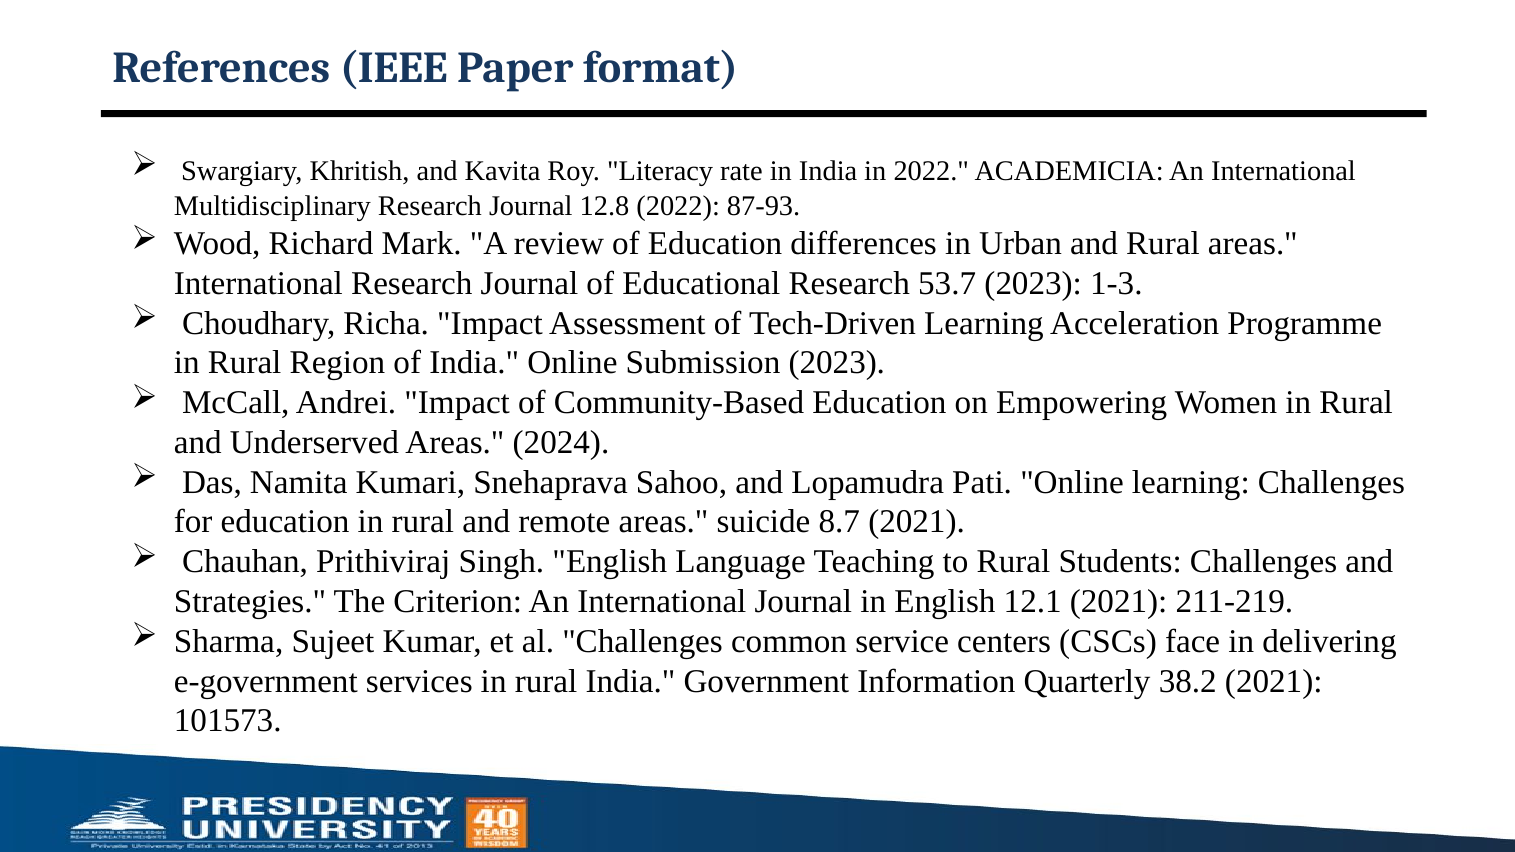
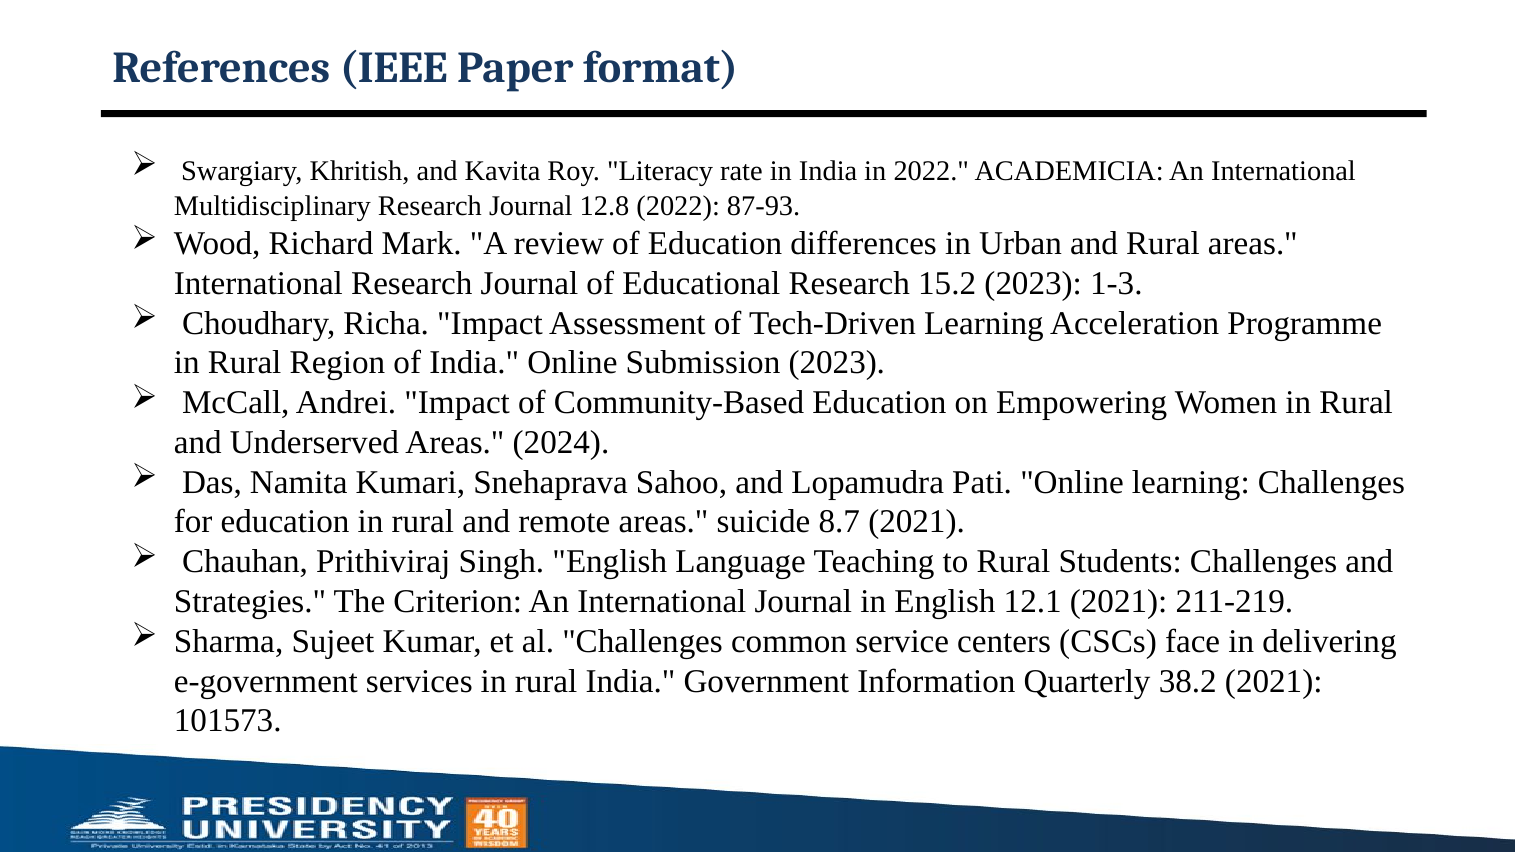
53.7: 53.7 -> 15.2
